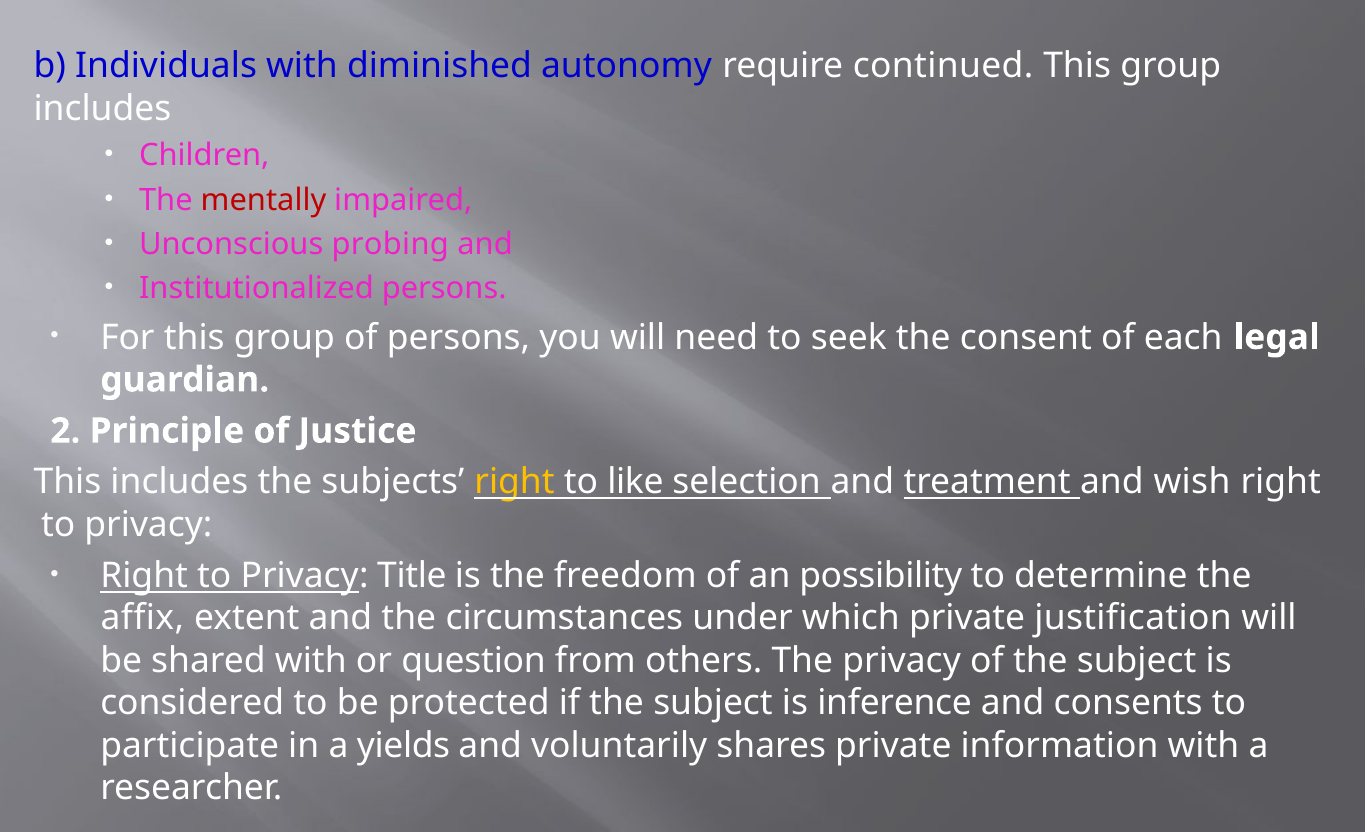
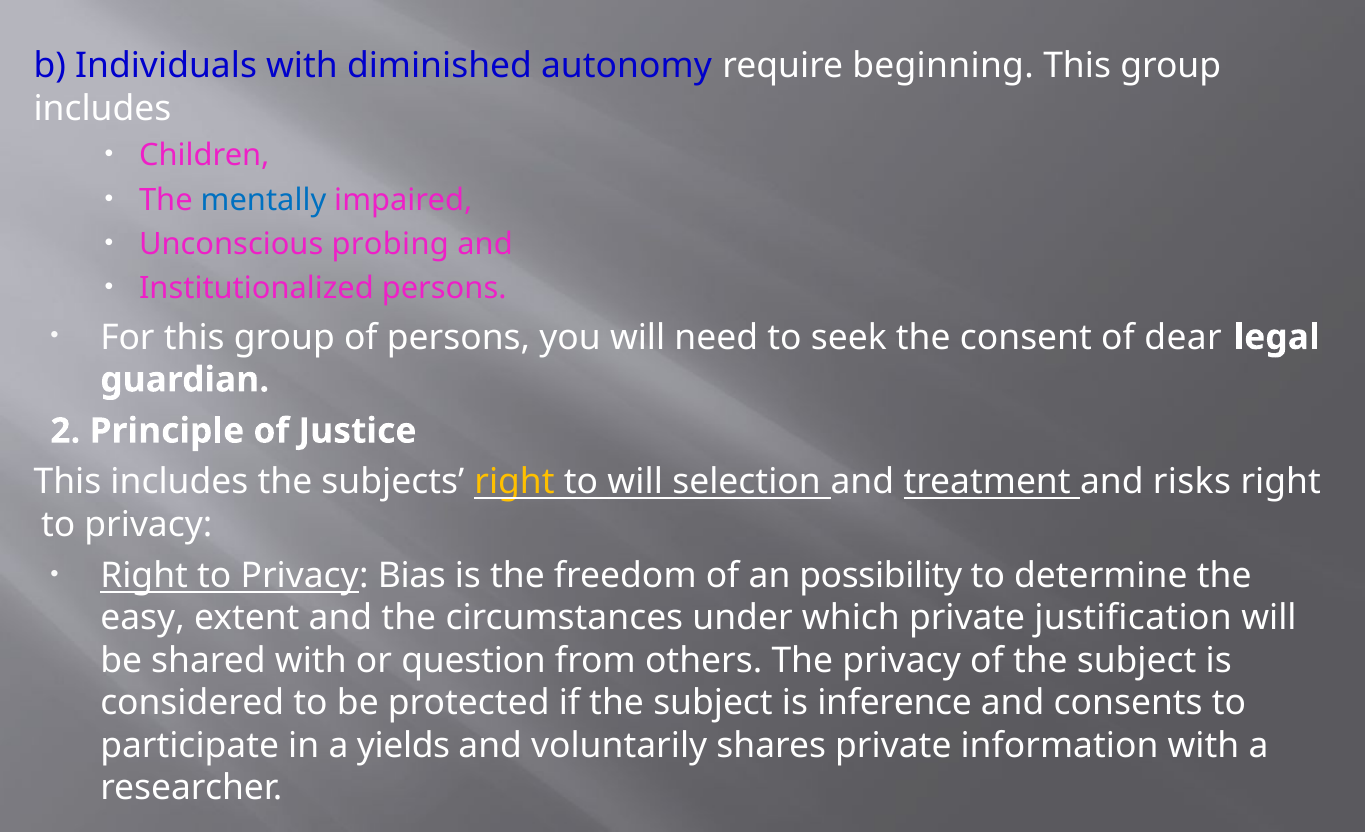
continued: continued -> beginning
mentally colour: red -> blue
each: each -> dear
to like: like -> will
wish: wish -> risks
Title: Title -> Bias
affix: affix -> easy
